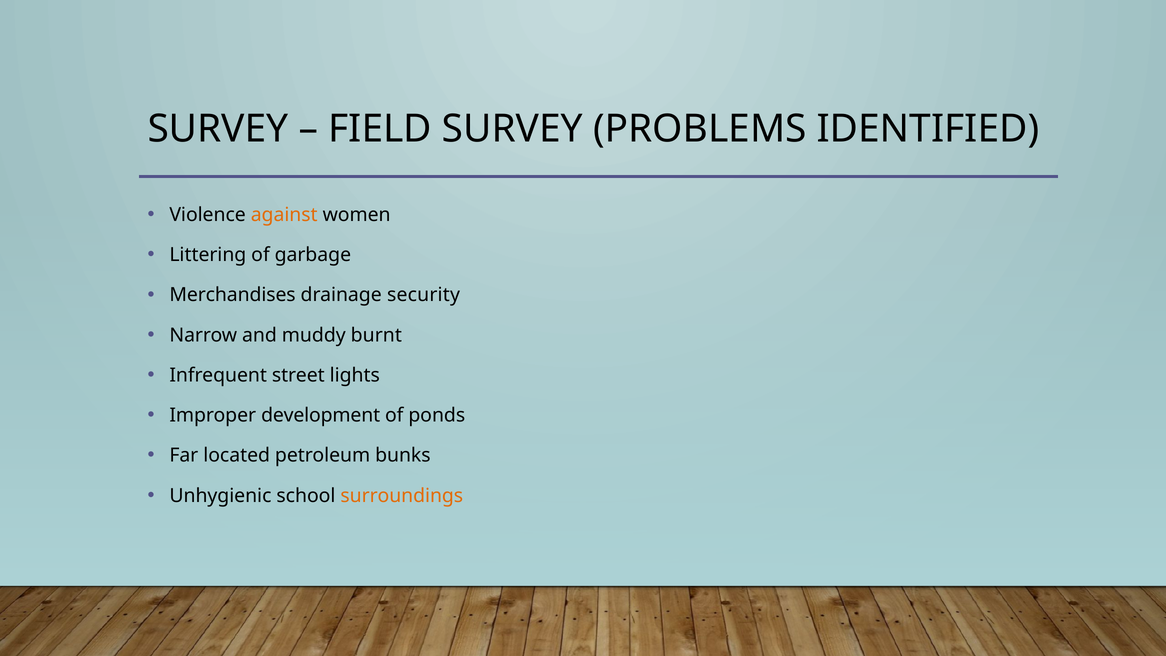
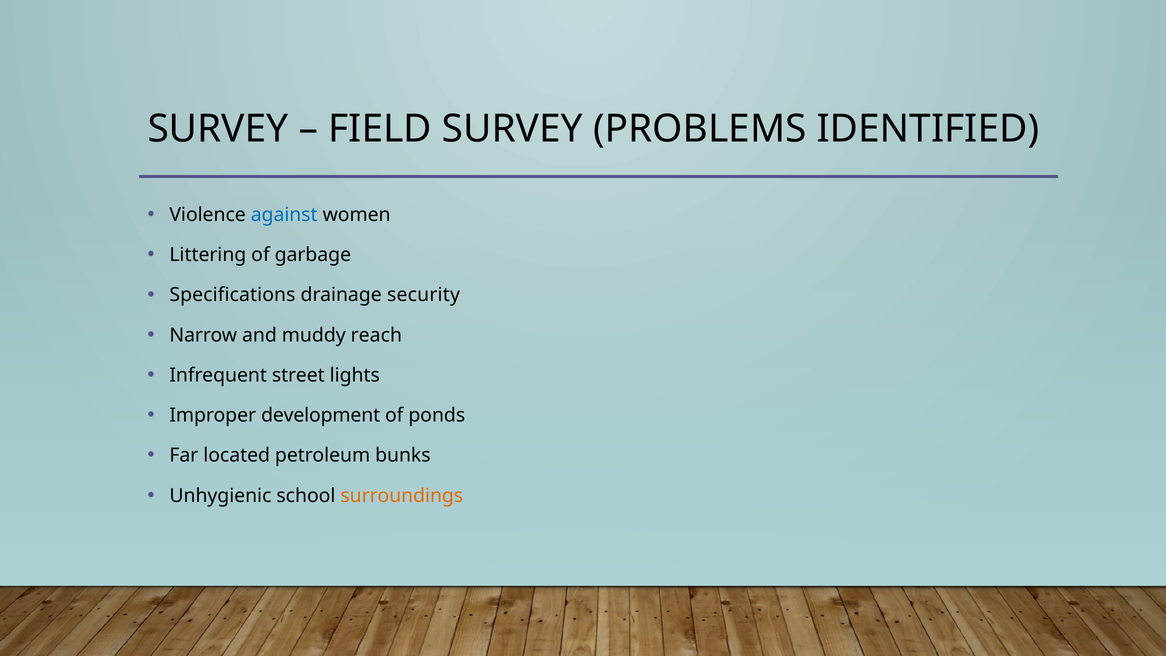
against colour: orange -> blue
Merchandises: Merchandises -> Specifications
burnt: burnt -> reach
